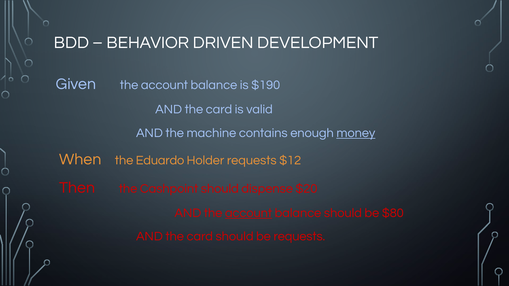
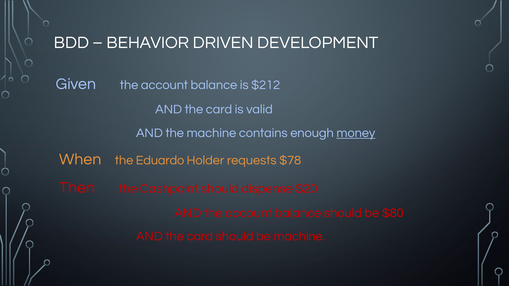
$190: $190 -> $212
$12: $12 -> $78
account at (249, 213) underline: present -> none
be requests: requests -> machine
